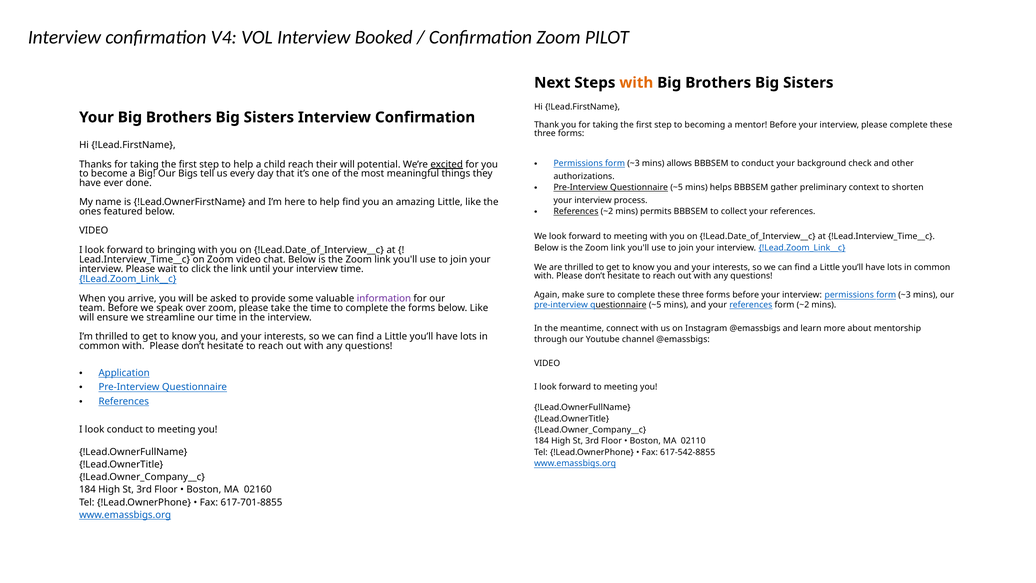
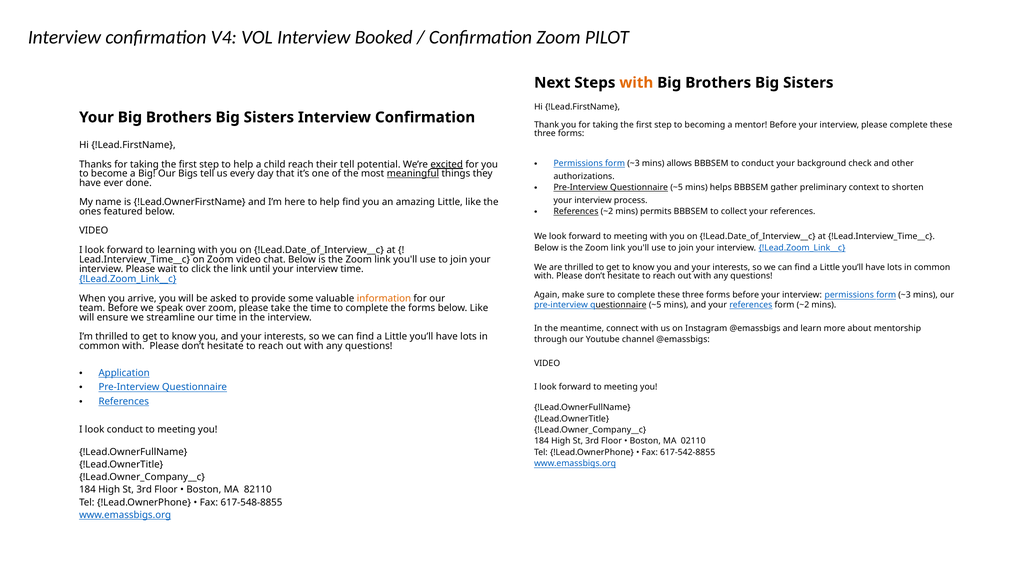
their will: will -> tell
meaningful underline: none -> present
bringing: bringing -> learning
information colour: purple -> orange
02160: 02160 -> 82110
617-701-8855: 617-701-8855 -> 617-548-8855
